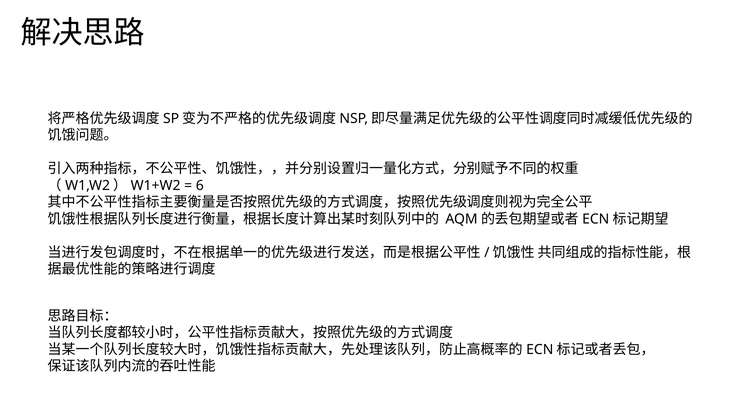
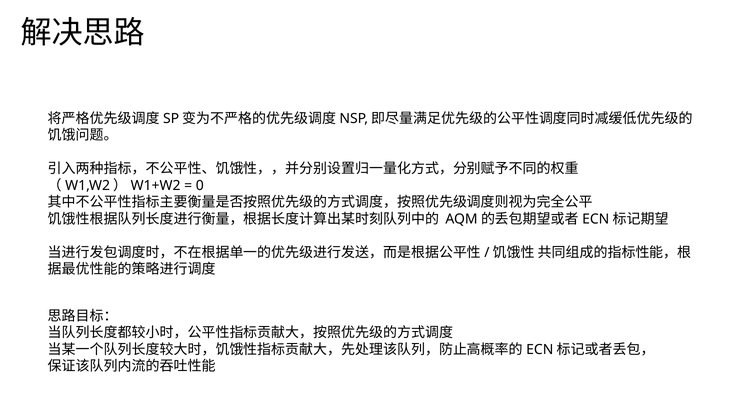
6: 6 -> 0
